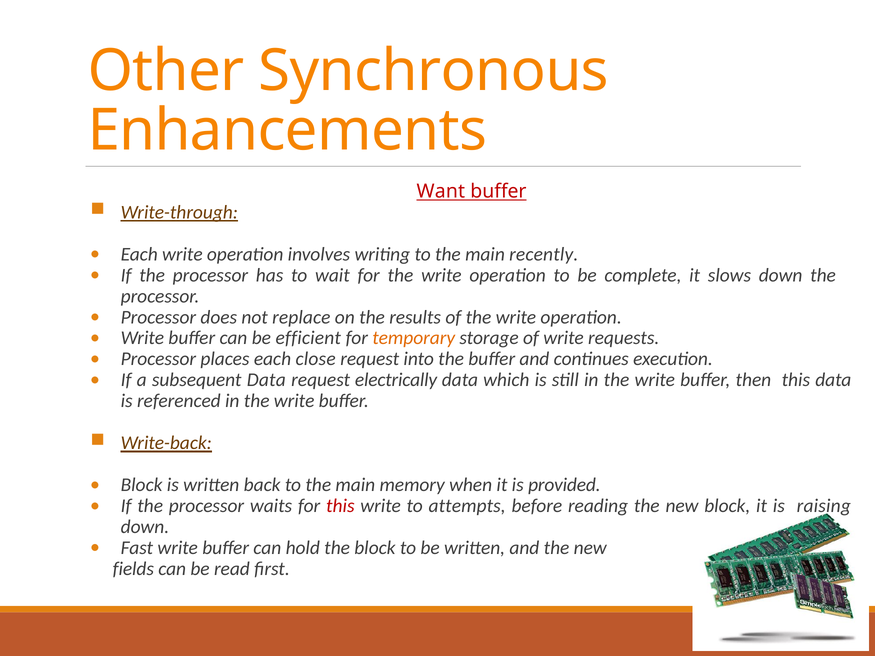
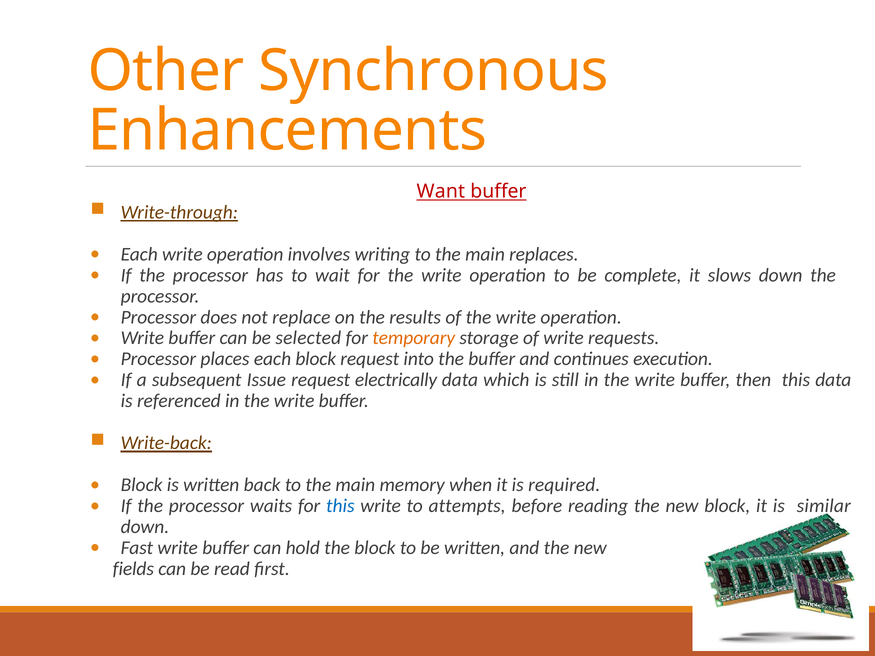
recently: recently -> replaces
efficient: efficient -> selected
each close: close -> block
subsequent Data: Data -> Issue
provided: provided -> required
this at (340, 506) colour: red -> blue
raising: raising -> similar
